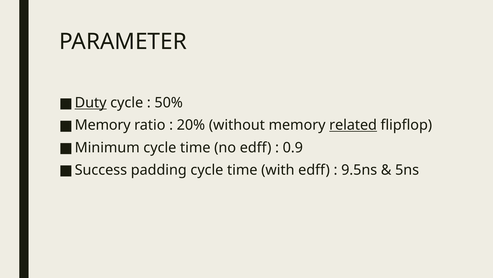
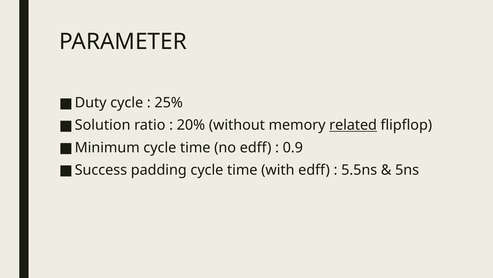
Duty underline: present -> none
50%: 50% -> 25%
Memory at (103, 125): Memory -> Solution
9.5ns: 9.5ns -> 5.5ns
